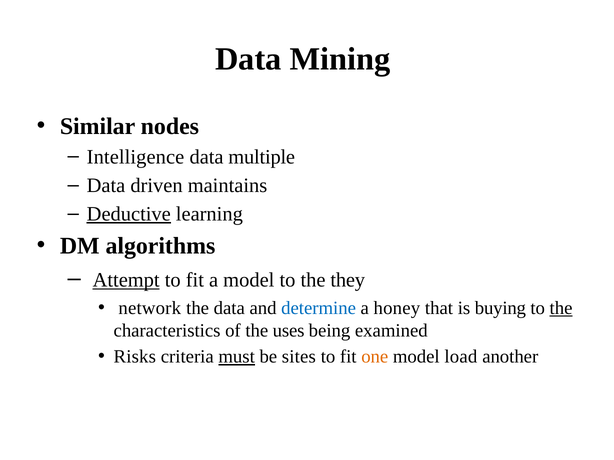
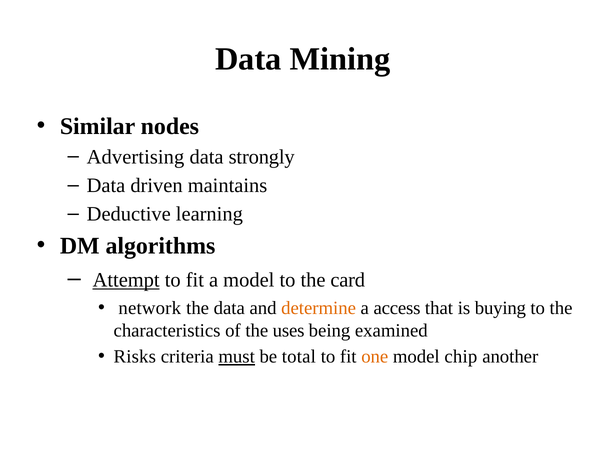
Intelligence: Intelligence -> Advertising
multiple: multiple -> strongly
Deductive underline: present -> none
they: they -> card
determine colour: blue -> orange
honey: honey -> access
the at (561, 308) underline: present -> none
sites: sites -> total
load: load -> chip
